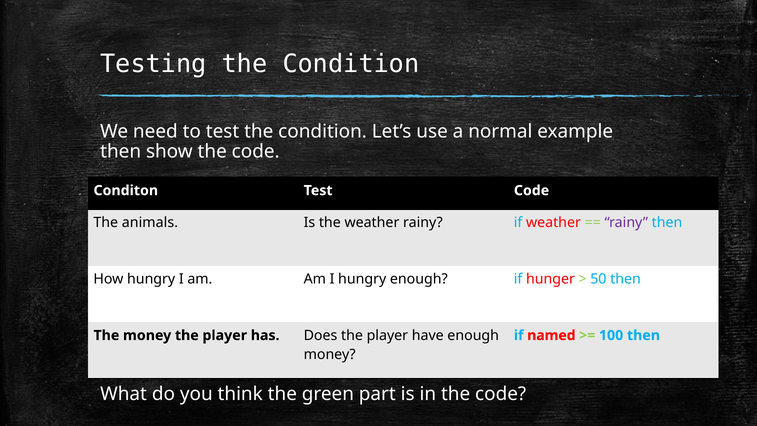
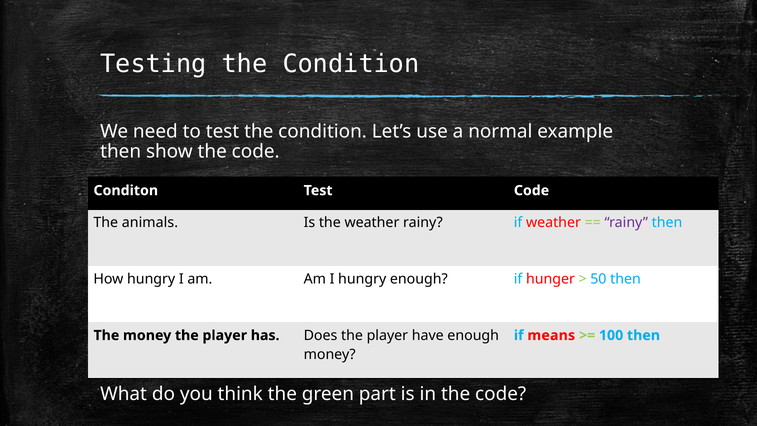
named: named -> means
